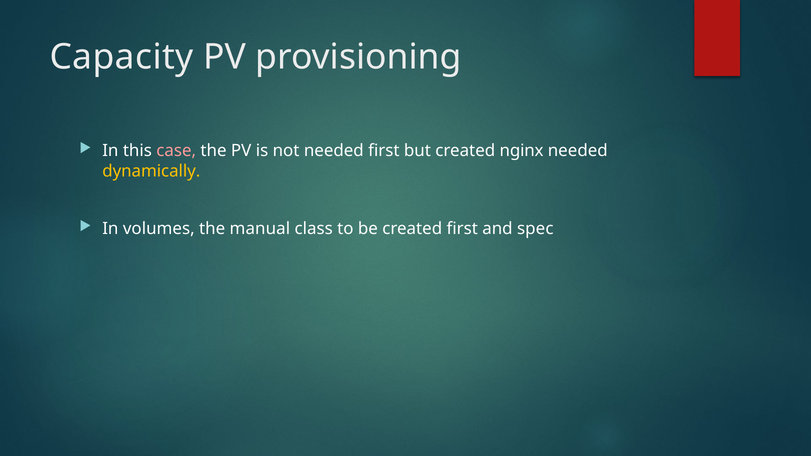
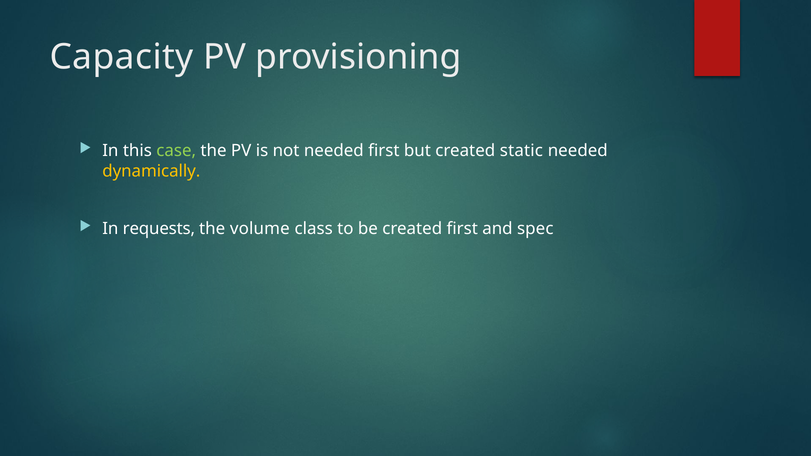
case colour: pink -> light green
nginx: nginx -> static
volumes: volumes -> requests
manual: manual -> volume
